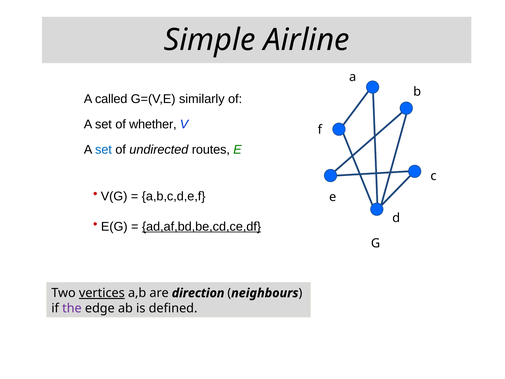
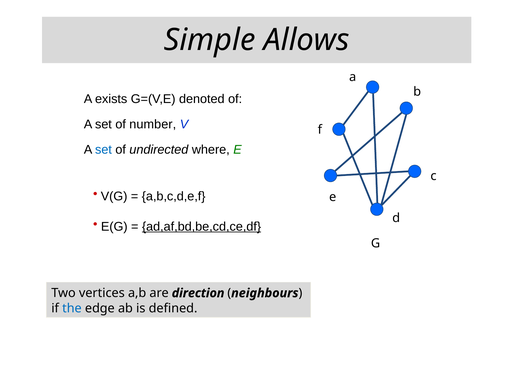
Airline: Airline -> Allows
called: called -> exists
similarly: similarly -> denoted
whether: whether -> number
routes: routes -> where
vertices underline: present -> none
the colour: purple -> blue
